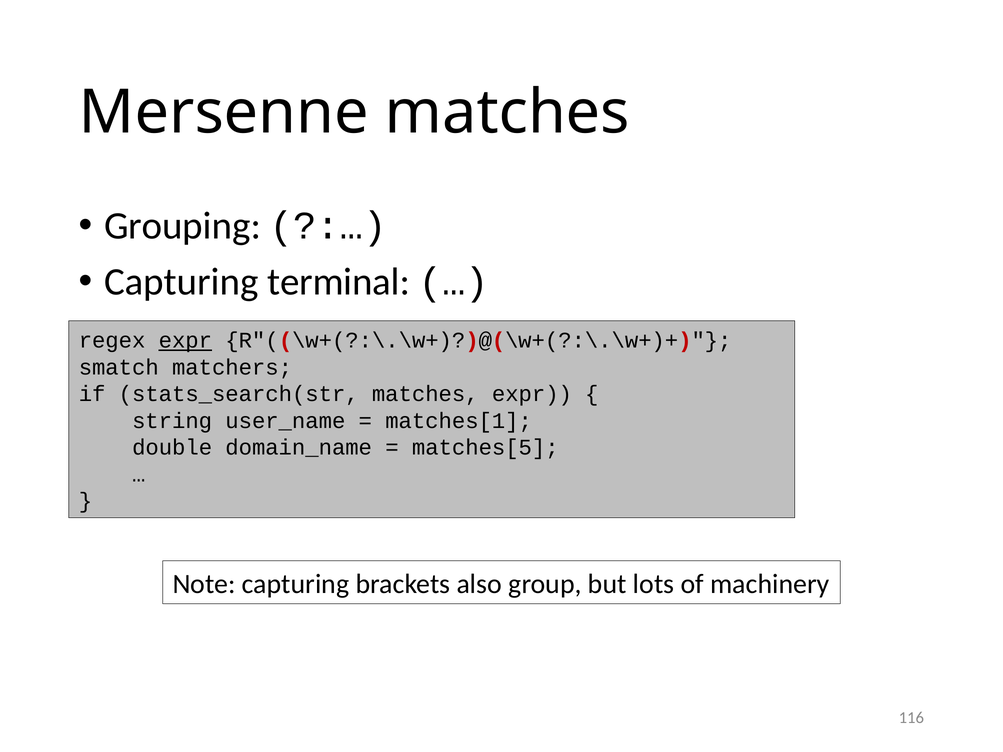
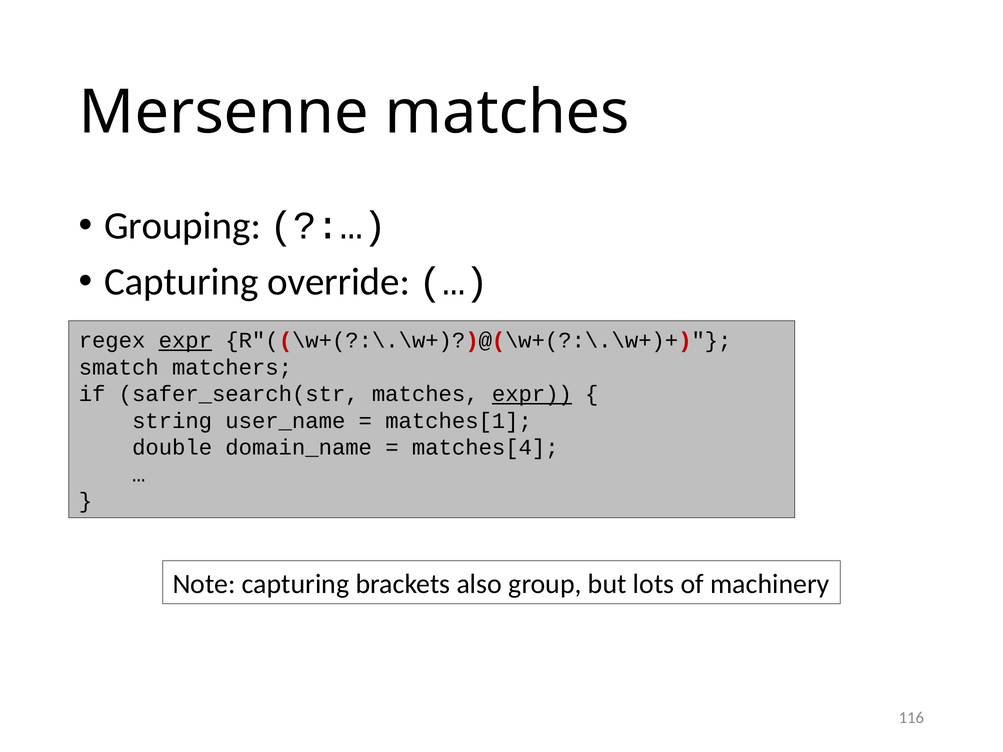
terminal: terminal -> override
stats_search(str: stats_search(str -> safer_search(str
expr at (532, 394) underline: none -> present
matches[5: matches[5 -> matches[4
